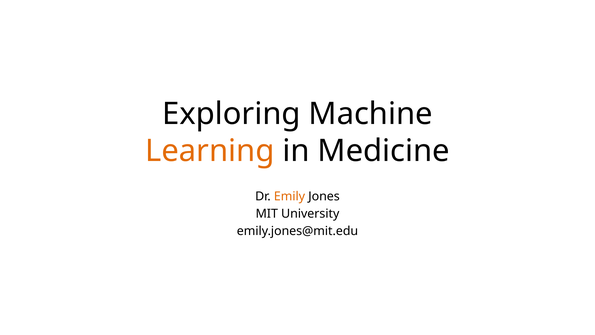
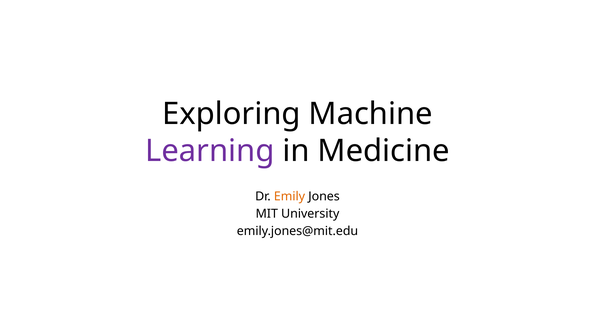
Learning colour: orange -> purple
